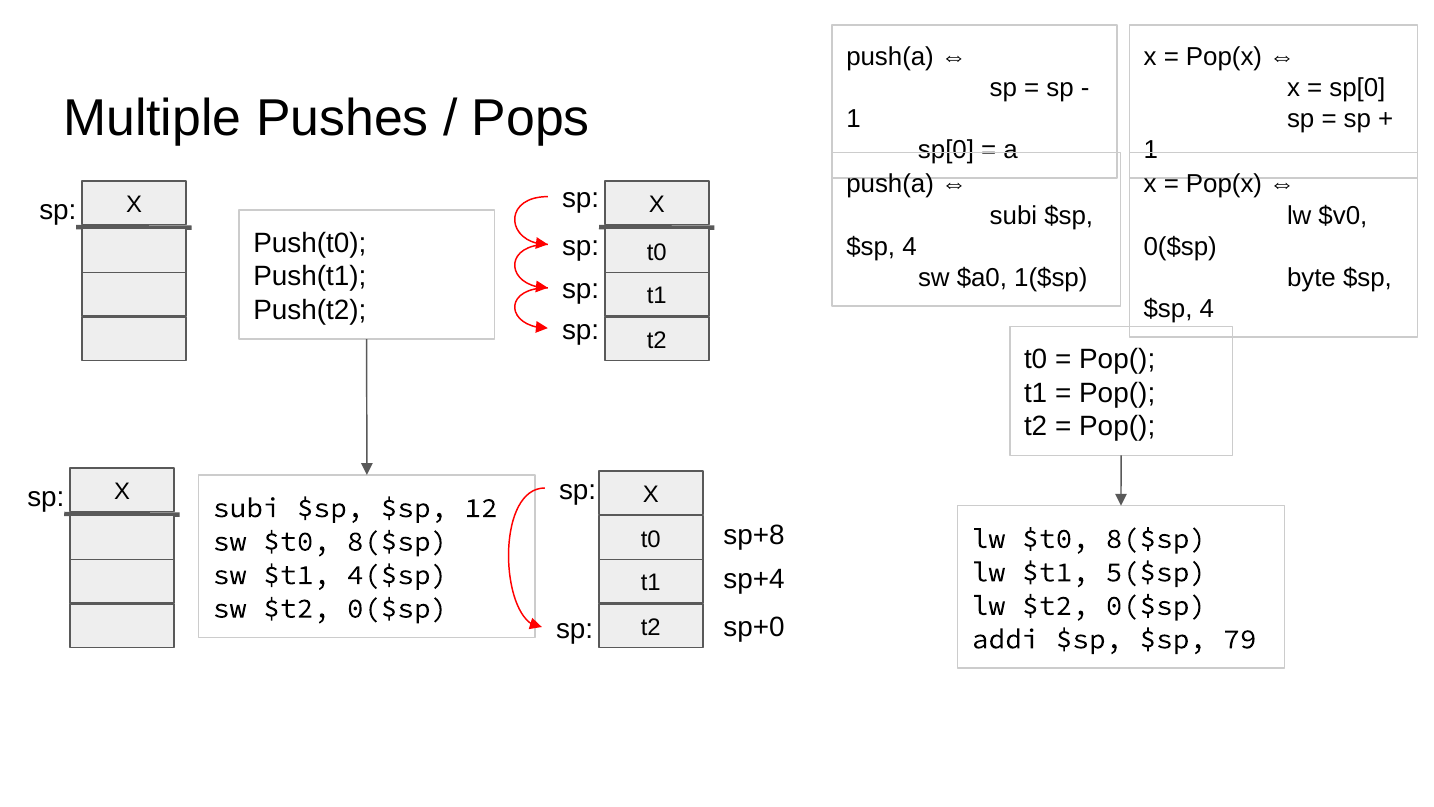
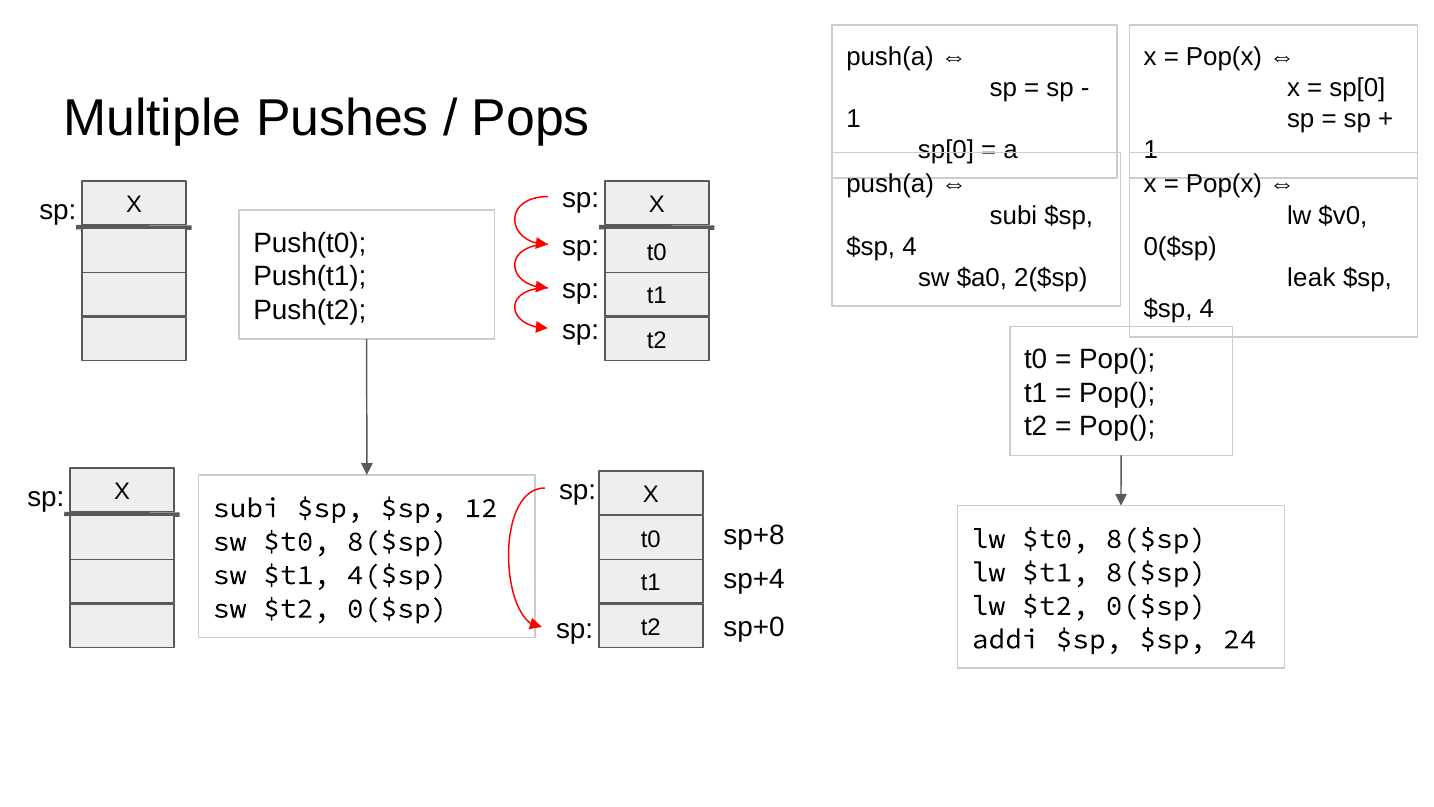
1($sp: 1($sp -> 2($sp
byte: byte -> leak
$t1 5($sp: 5($sp -> 8($sp
79: 79 -> 24
